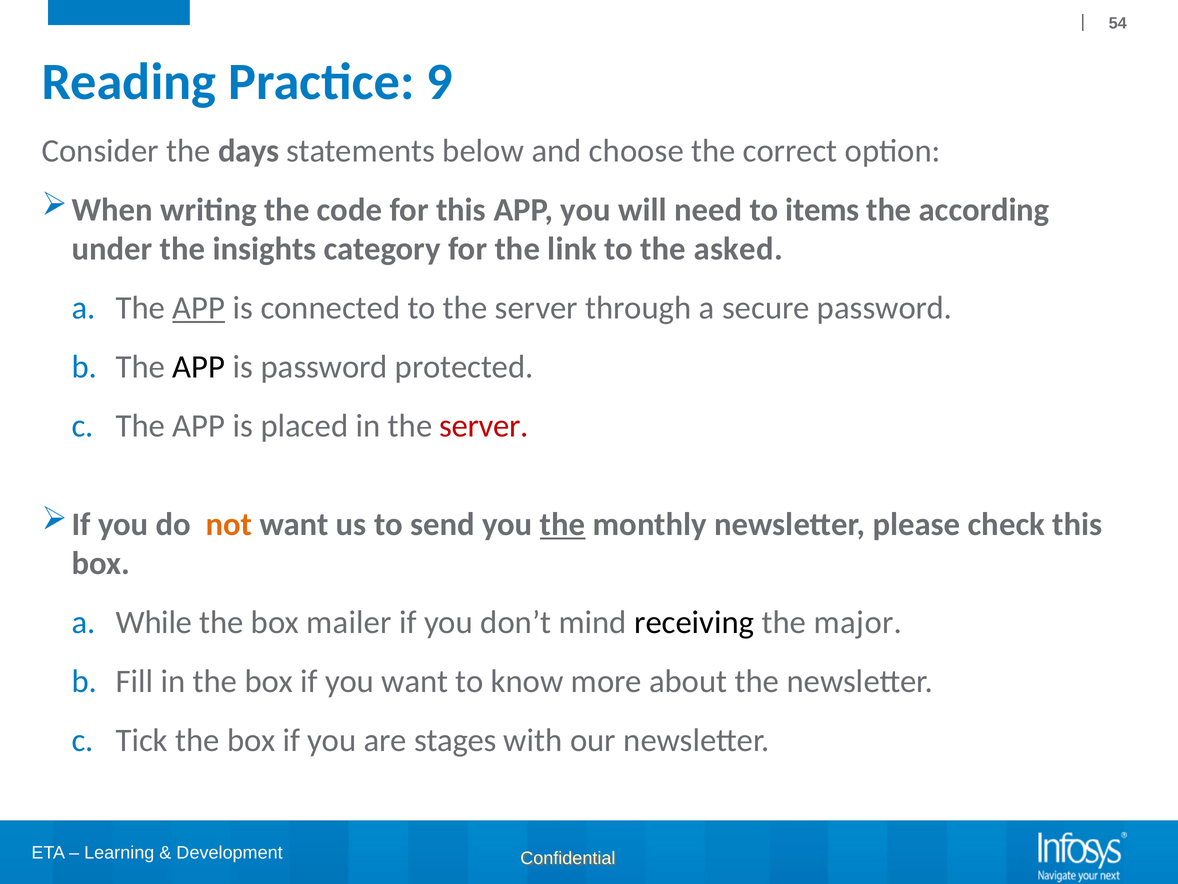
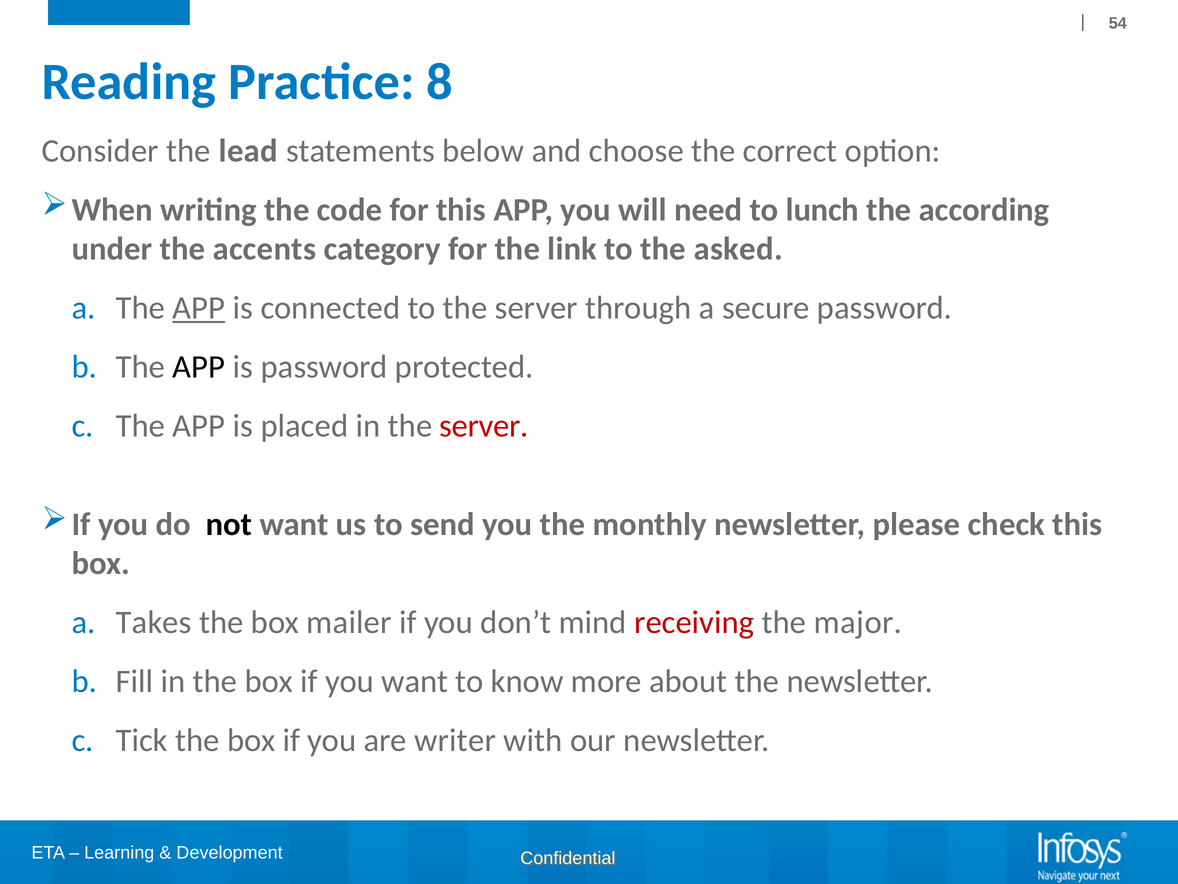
9: 9 -> 8
days: days -> lead
items: items -> lunch
insights: insights -> accents
not colour: orange -> black
the at (563, 524) underline: present -> none
While: While -> Takes
receiving colour: black -> red
stages: stages -> writer
